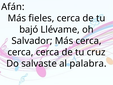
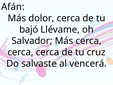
fieles: fieles -> dolor
palabra: palabra -> vencerá
